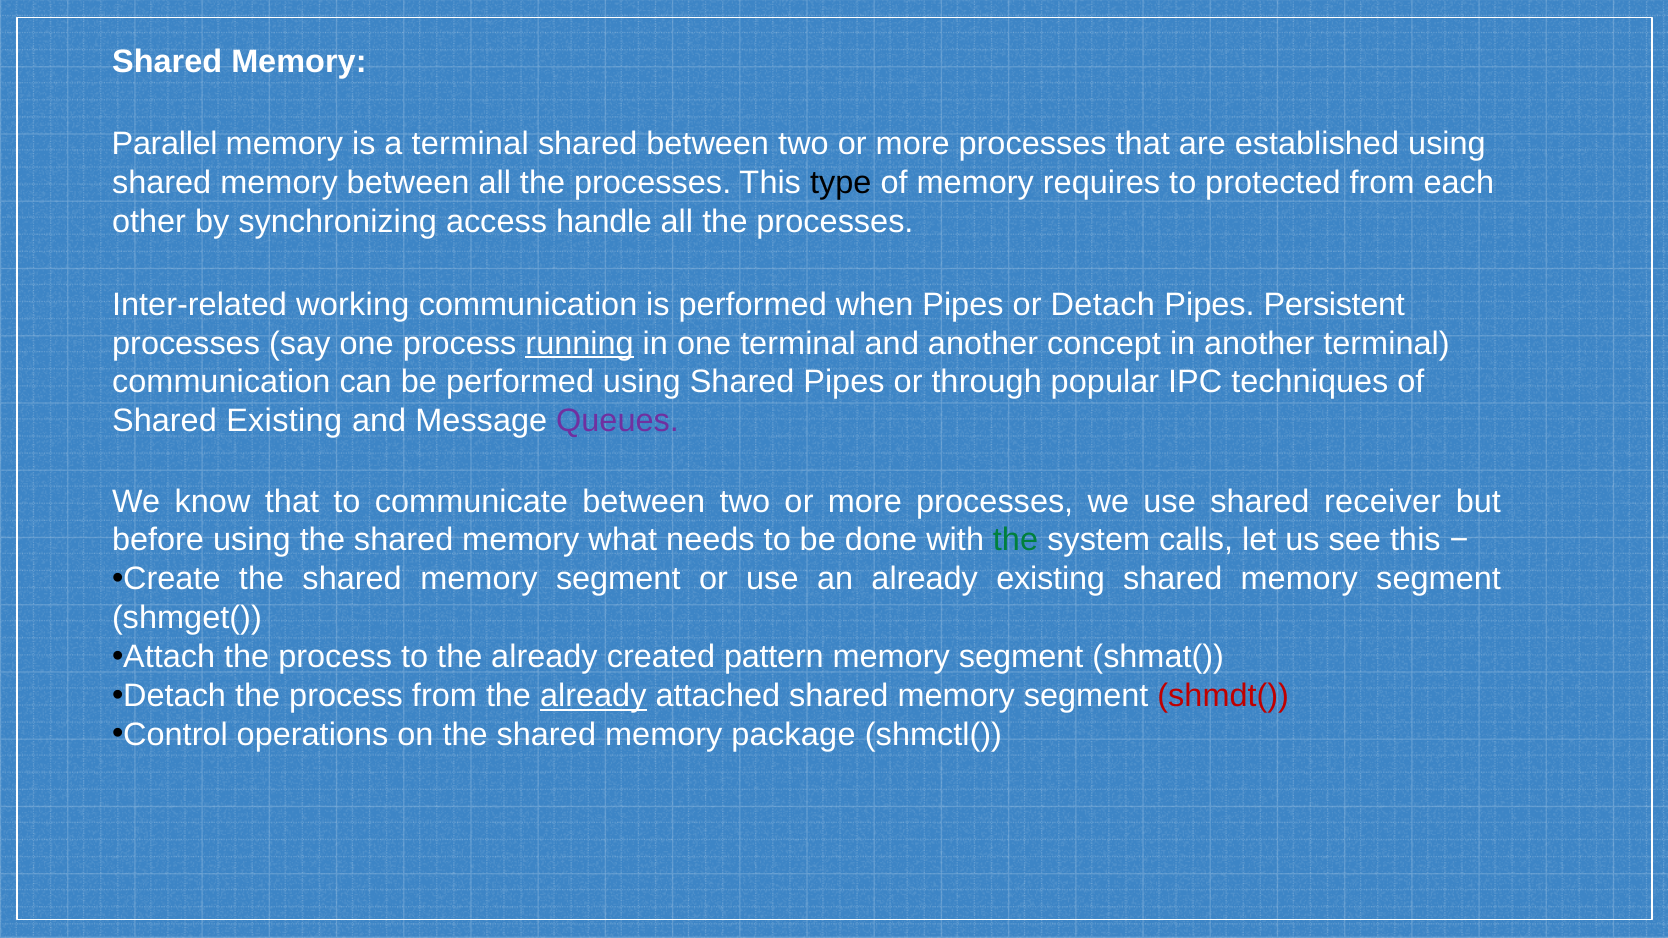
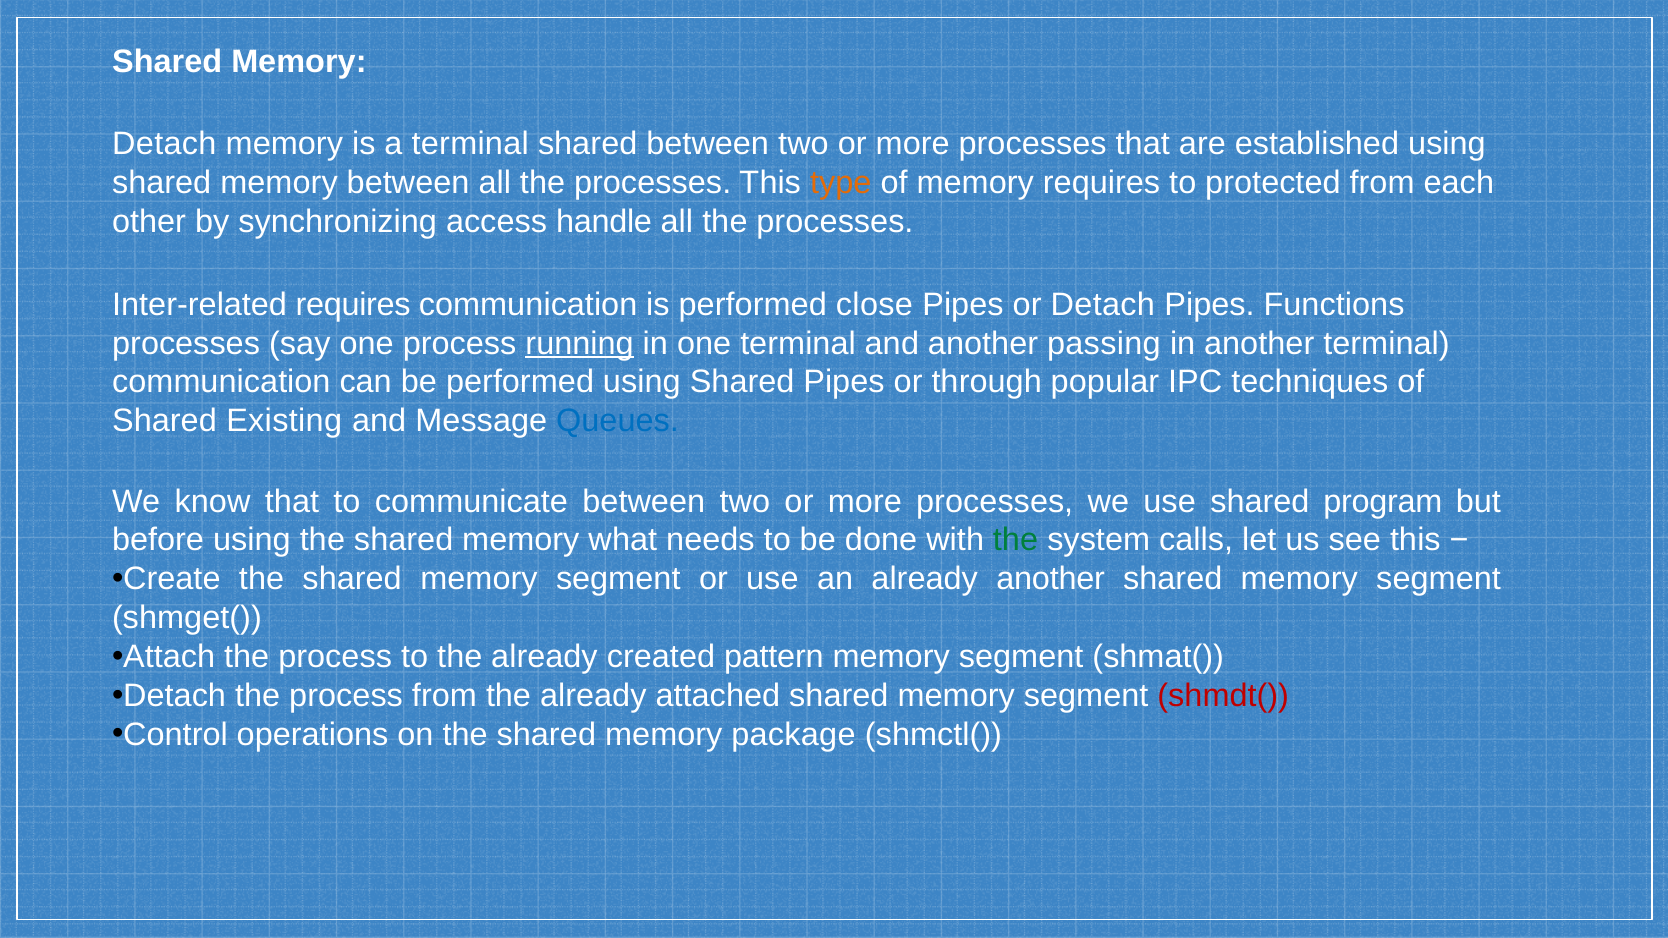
Parallel at (165, 144): Parallel -> Detach
type colour: black -> orange
Inter-related working: working -> requires
when: when -> close
Persistent: Persistent -> Functions
concept: concept -> passing
Queues colour: purple -> blue
receiver: receiver -> program
already existing: existing -> another
already at (593, 696) underline: present -> none
